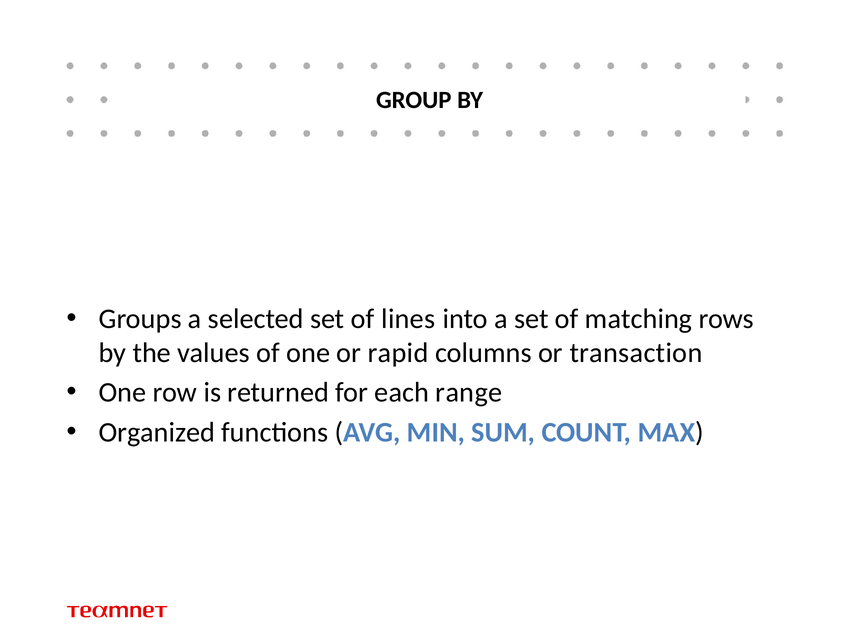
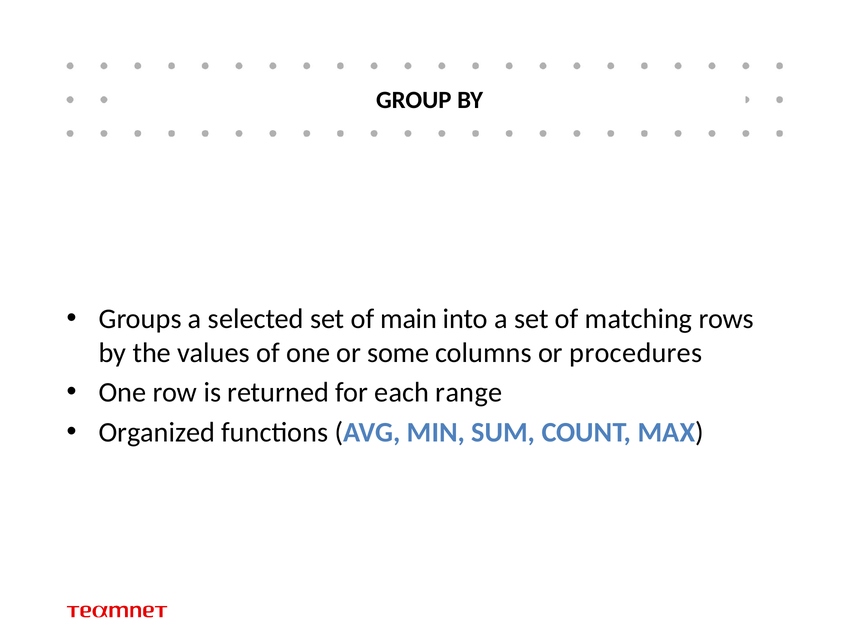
lines: lines -> main
rapid: rapid -> some
transaction: transaction -> procedures
